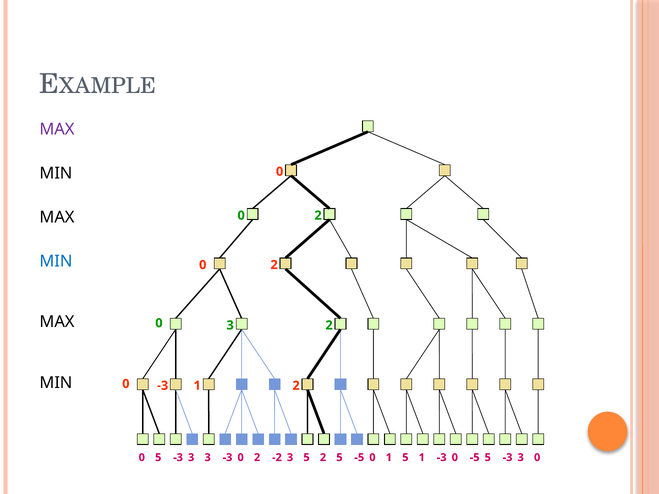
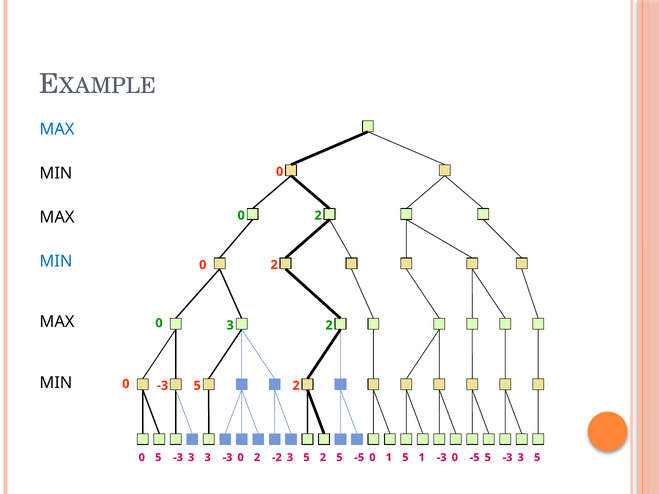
MAX at (57, 130) colour: purple -> blue
0 -3 1: 1 -> 5
5 3 0: 0 -> 5
